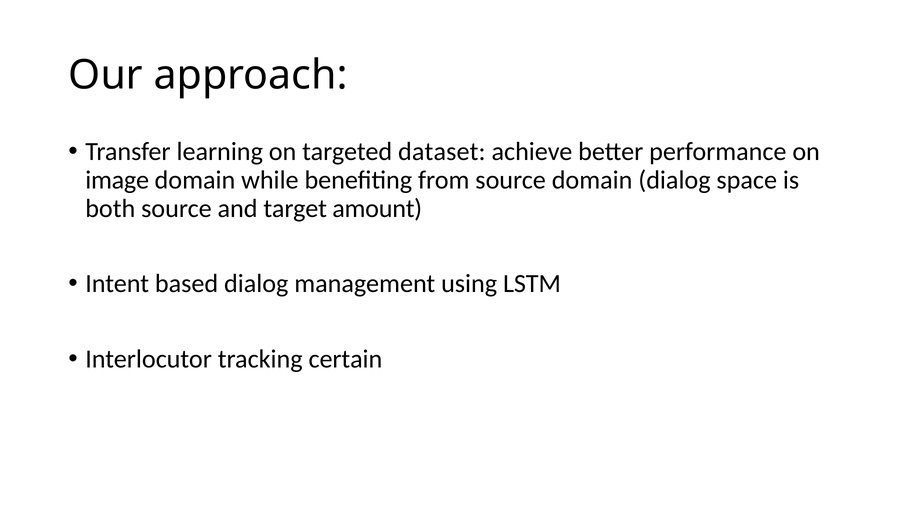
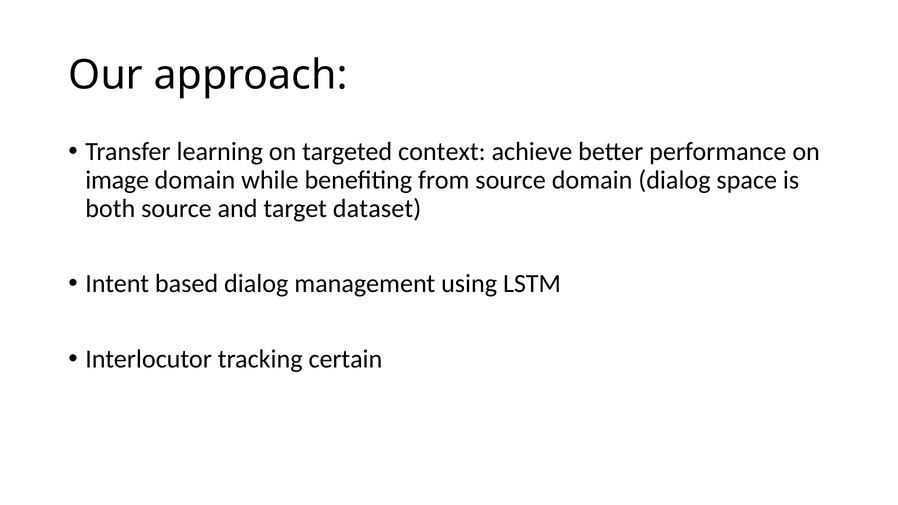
dataset: dataset -> context
amount: amount -> dataset
